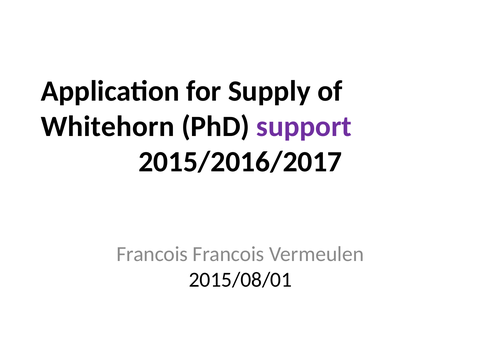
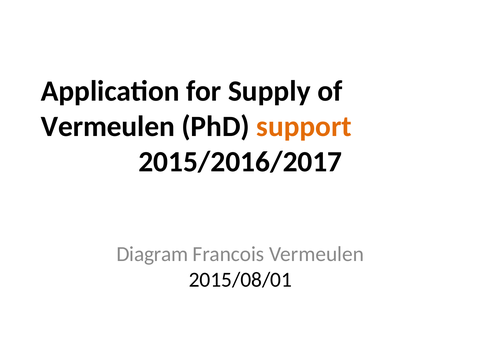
Whitehorn at (108, 126): Whitehorn -> Vermeulen
support colour: purple -> orange
Francois at (152, 254): Francois -> Diagram
